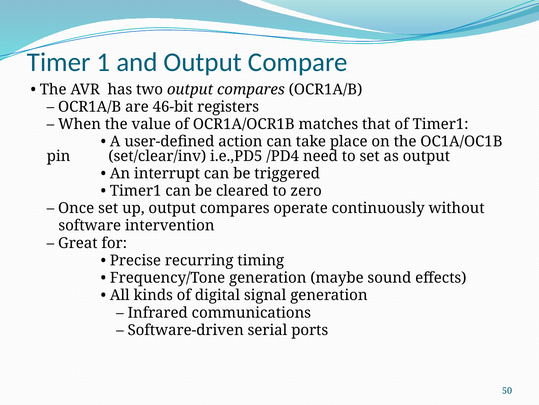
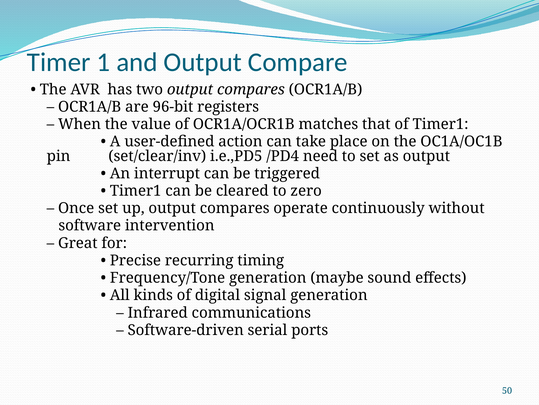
46-bit: 46-bit -> 96-bit
